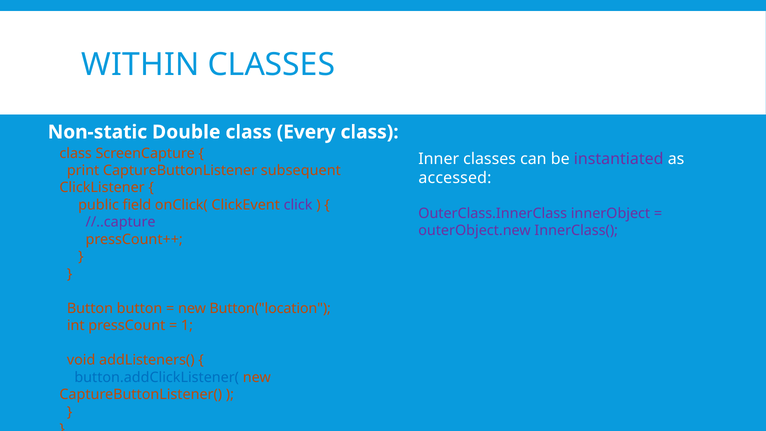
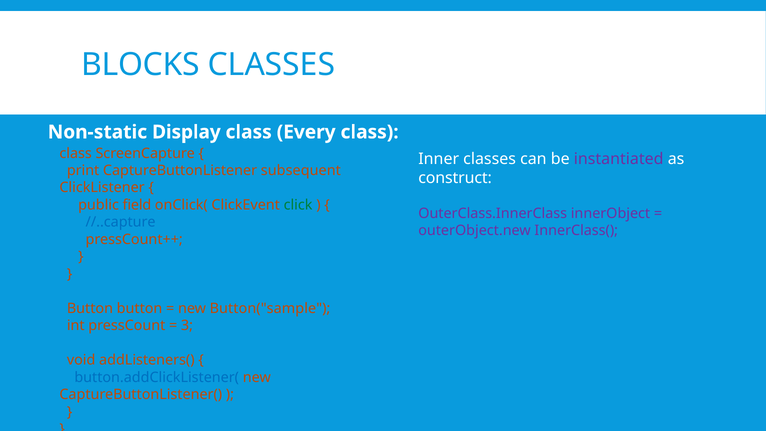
WITHIN: WITHIN -> BLOCKS
Double: Double -> Display
accessed: accessed -> construct
click colour: purple -> green
//..capture colour: purple -> blue
Button("location: Button("location -> Button("sample
1: 1 -> 3
